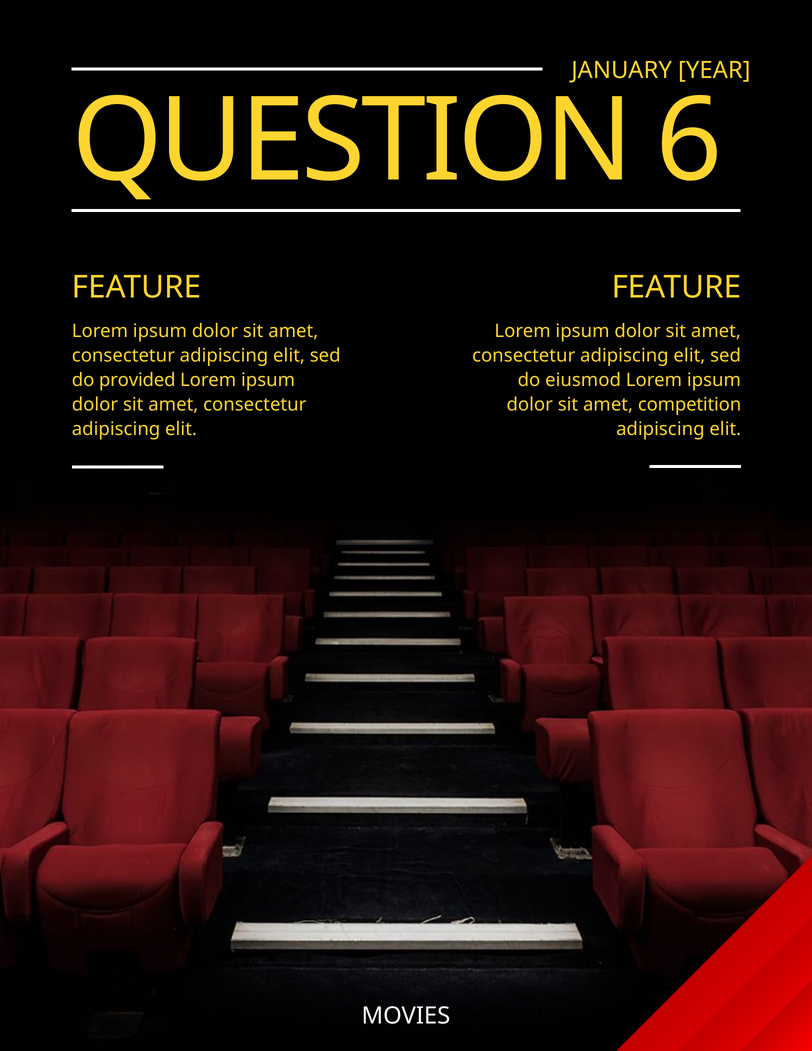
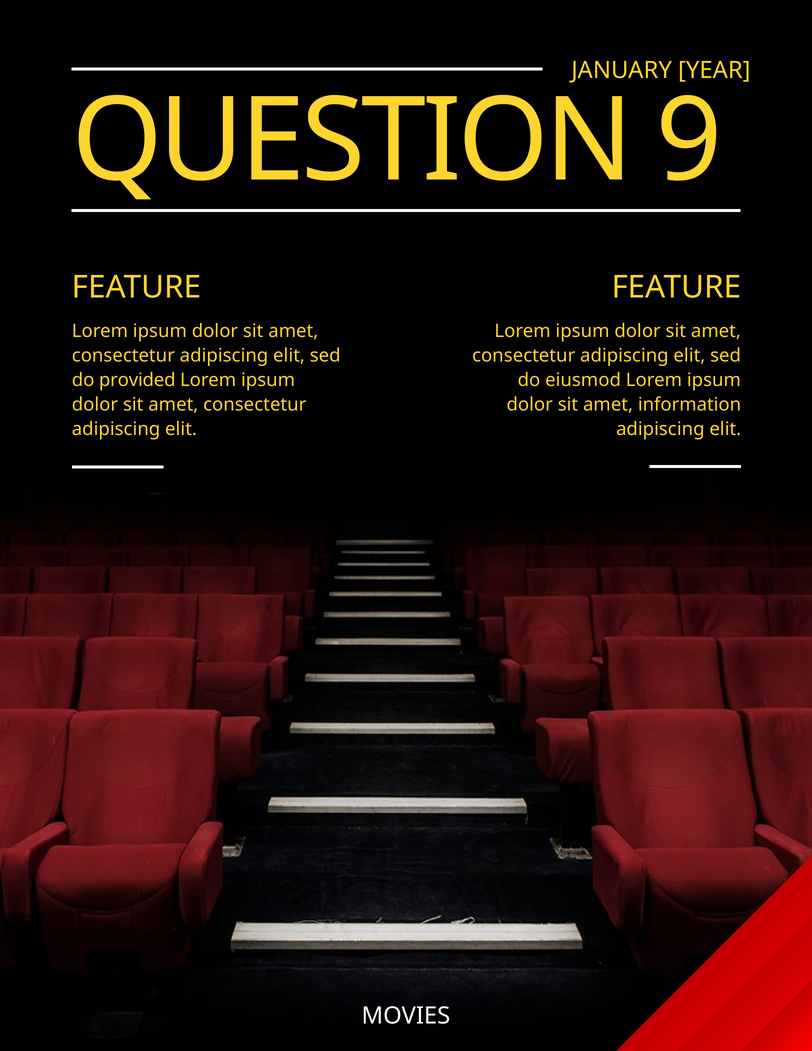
6: 6 -> 9
competition: competition -> information
